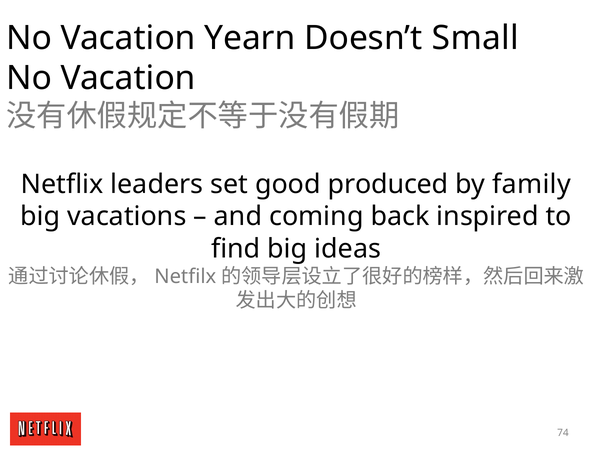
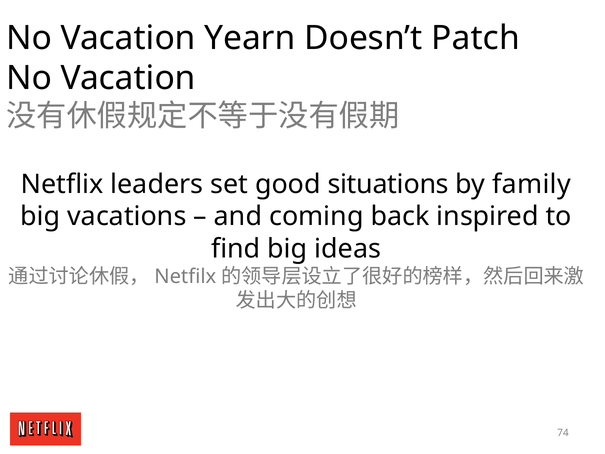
Small: Small -> Patch
produced: produced -> situations
